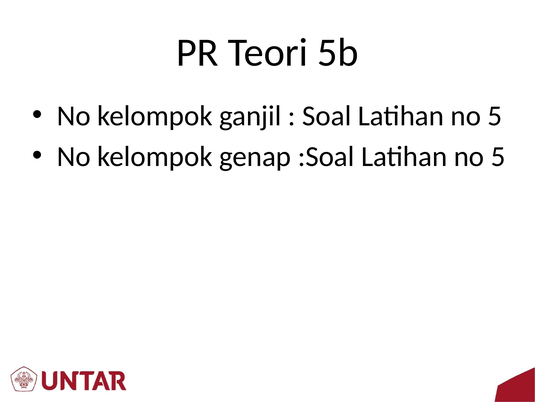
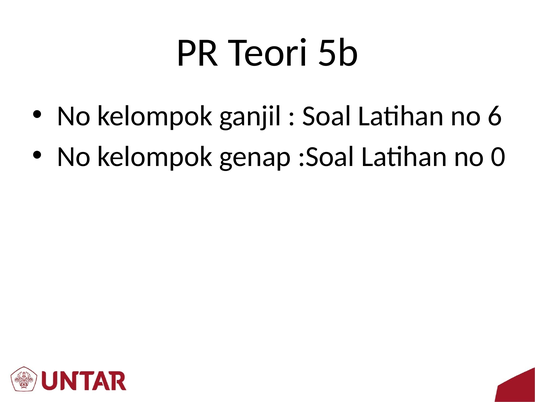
Soal Latihan no 5: 5 -> 6
:Soal Latihan no 5: 5 -> 0
